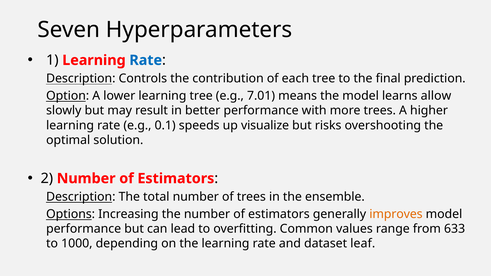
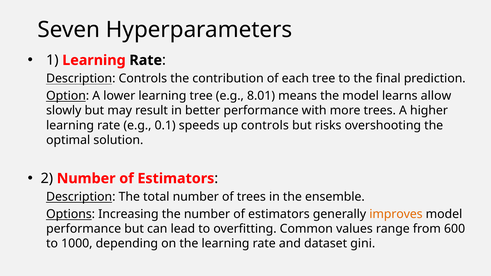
Rate at (146, 60) colour: blue -> black
7.01: 7.01 -> 8.01
up visualize: visualize -> controls
633: 633 -> 600
leaf: leaf -> gini
